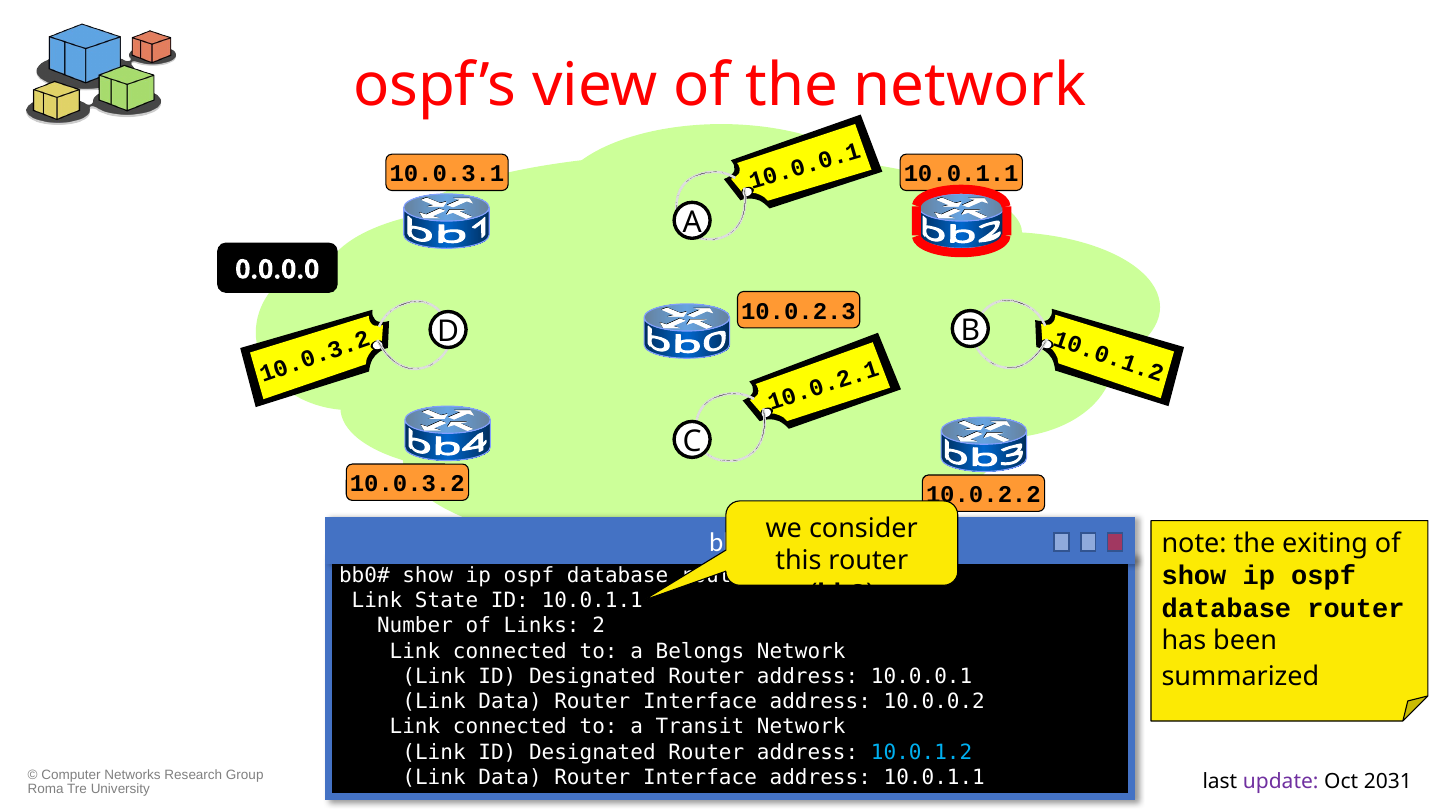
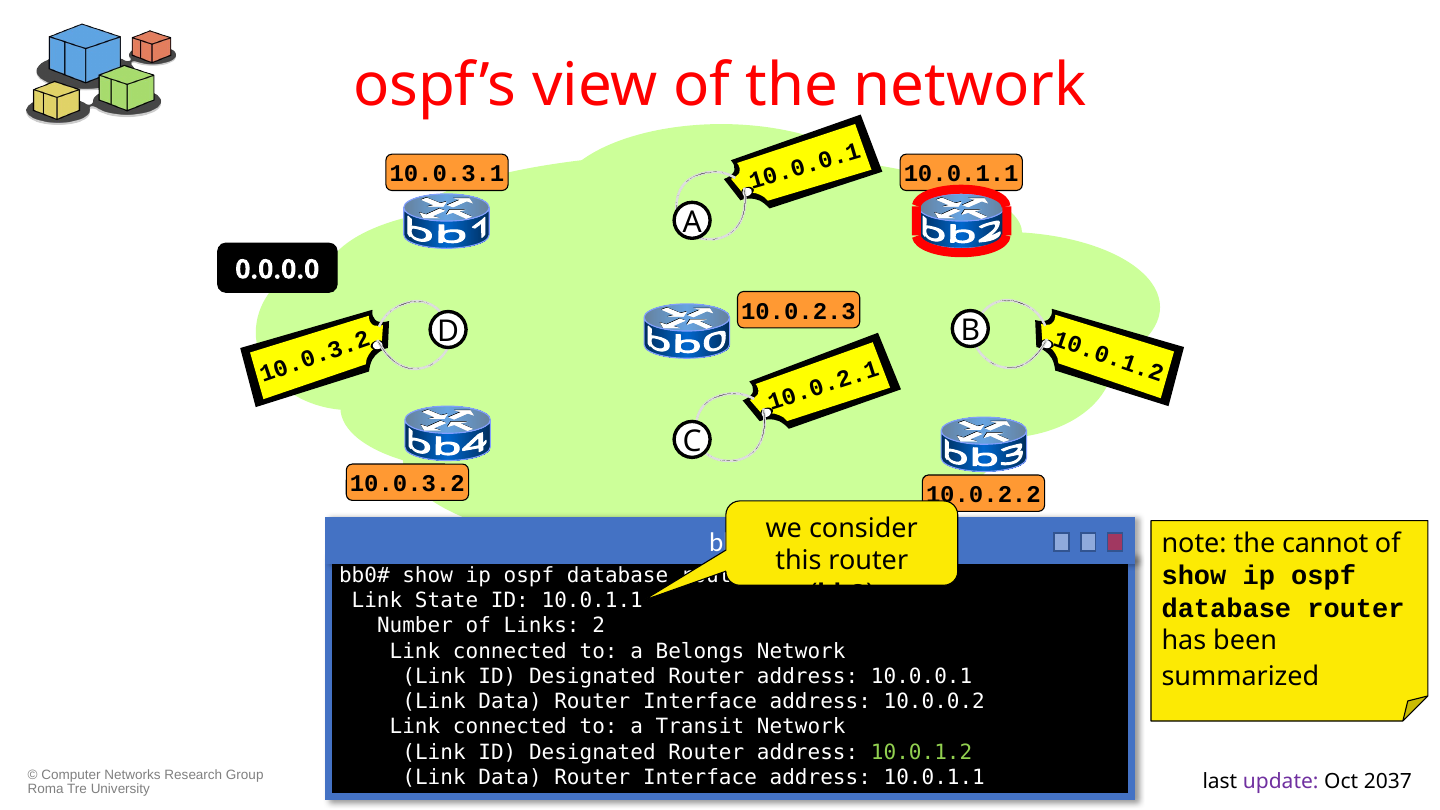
exiting: exiting -> cannot
10.0.1.2 colour: light blue -> light green
2031: 2031 -> 2037
